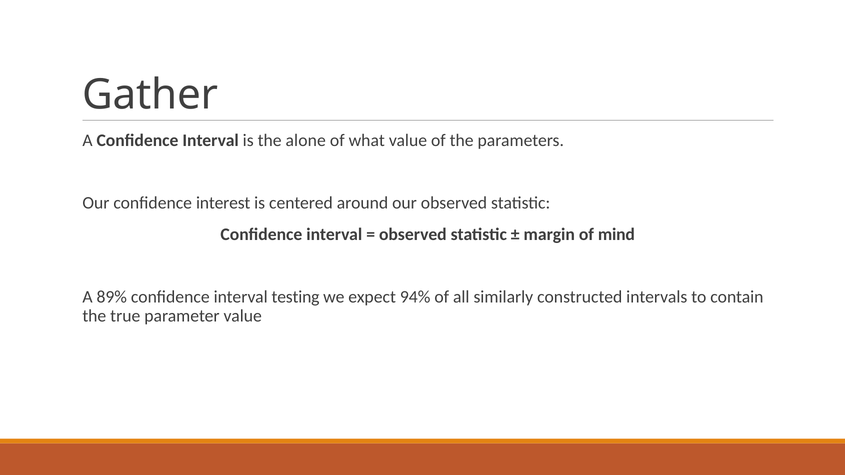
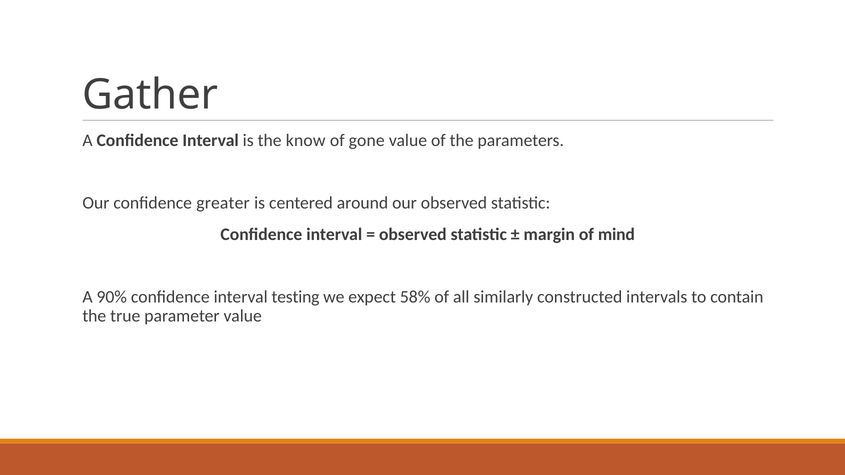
alone: alone -> know
what: what -> gone
interest: interest -> greater
89%: 89% -> 90%
94%: 94% -> 58%
